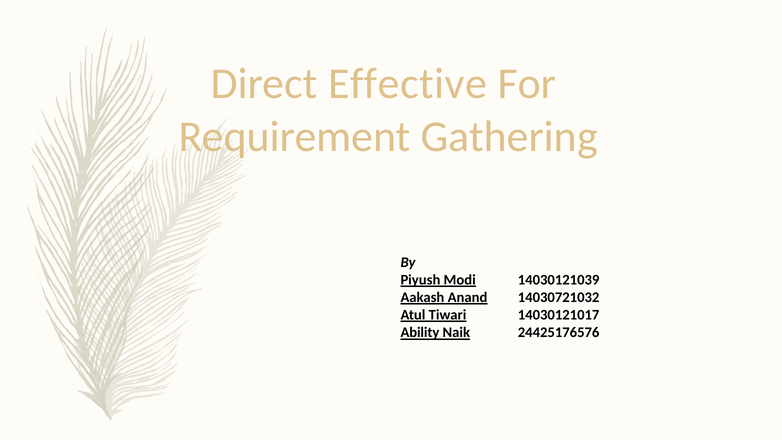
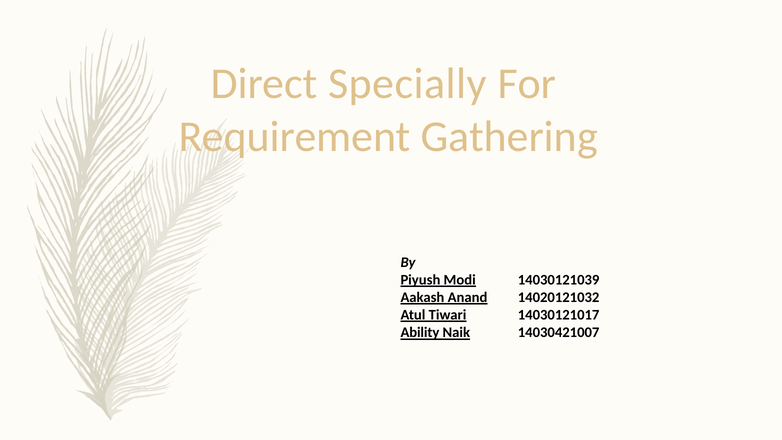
Effective: Effective -> Specially
14030721032: 14030721032 -> 14020121032
24425176576: 24425176576 -> 14030421007
